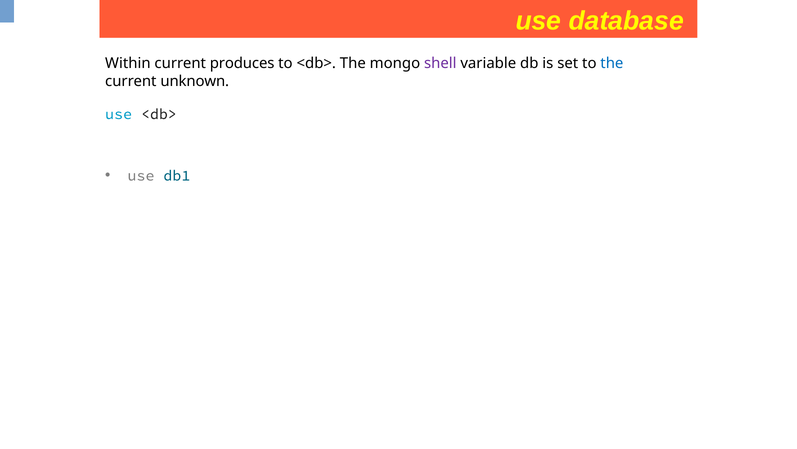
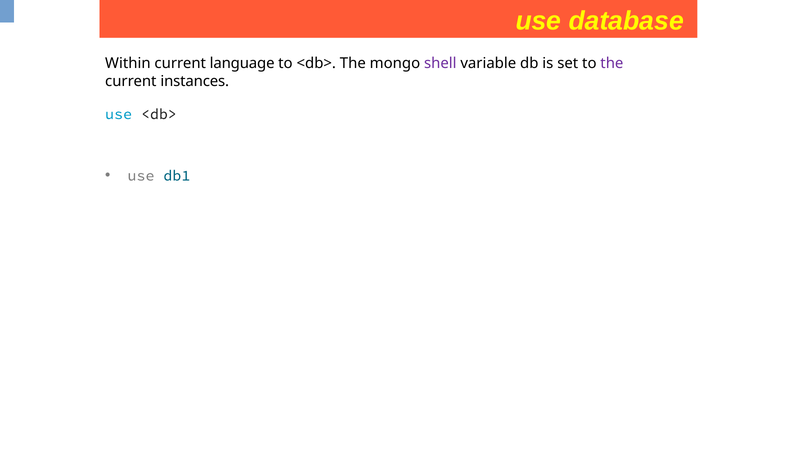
produces: produces -> language
the at (612, 63) colour: blue -> purple
unknown: unknown -> instances
